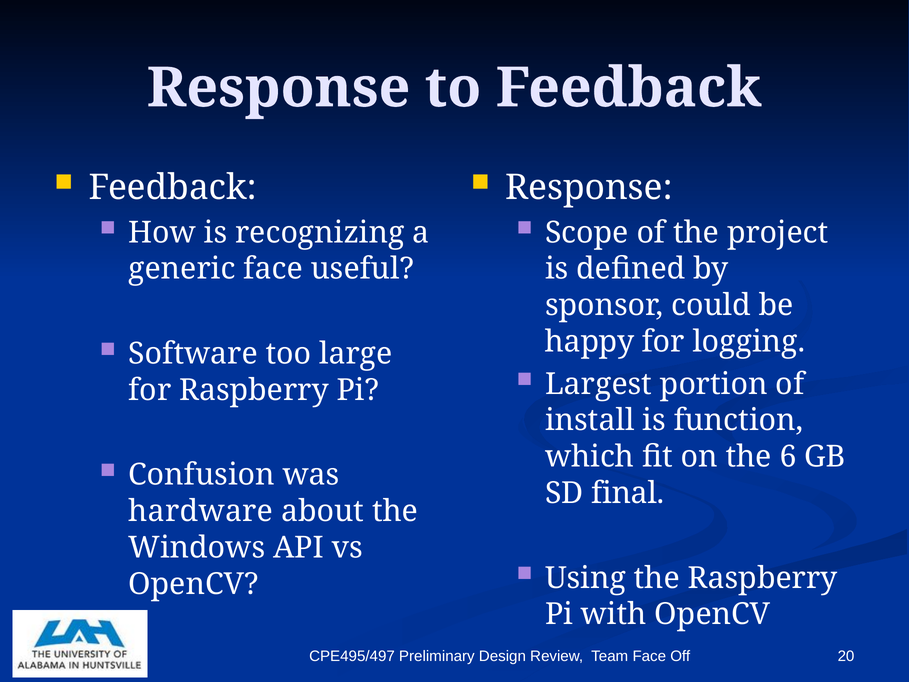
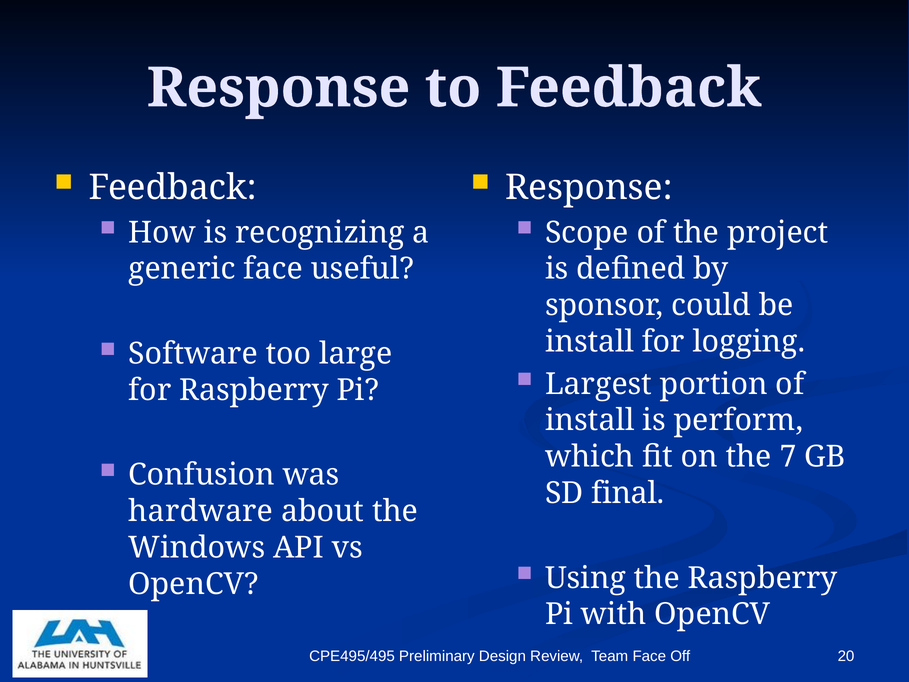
happy at (590, 342): happy -> install
function: function -> perform
6: 6 -> 7
CPE495/497: CPE495/497 -> CPE495/495
